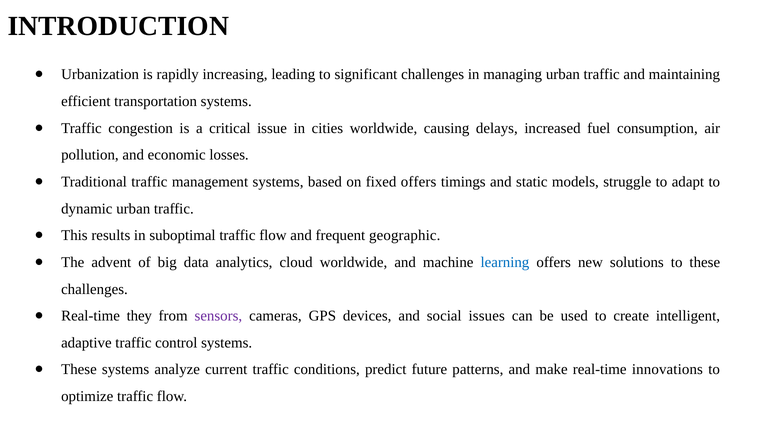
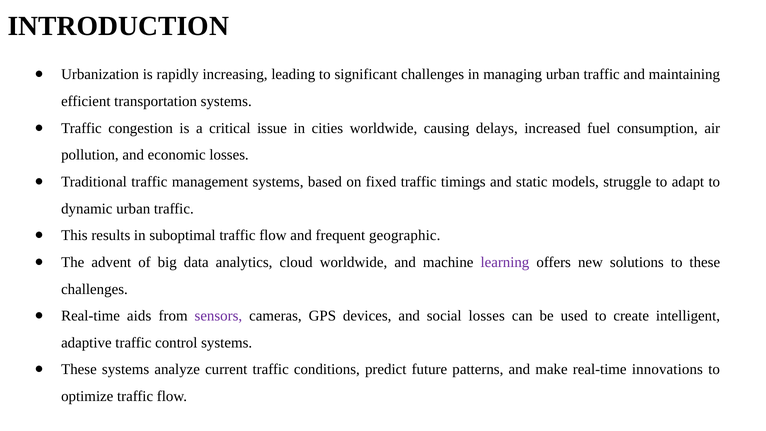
fixed offers: offers -> traffic
learning colour: blue -> purple
they: they -> aids
social issues: issues -> losses
